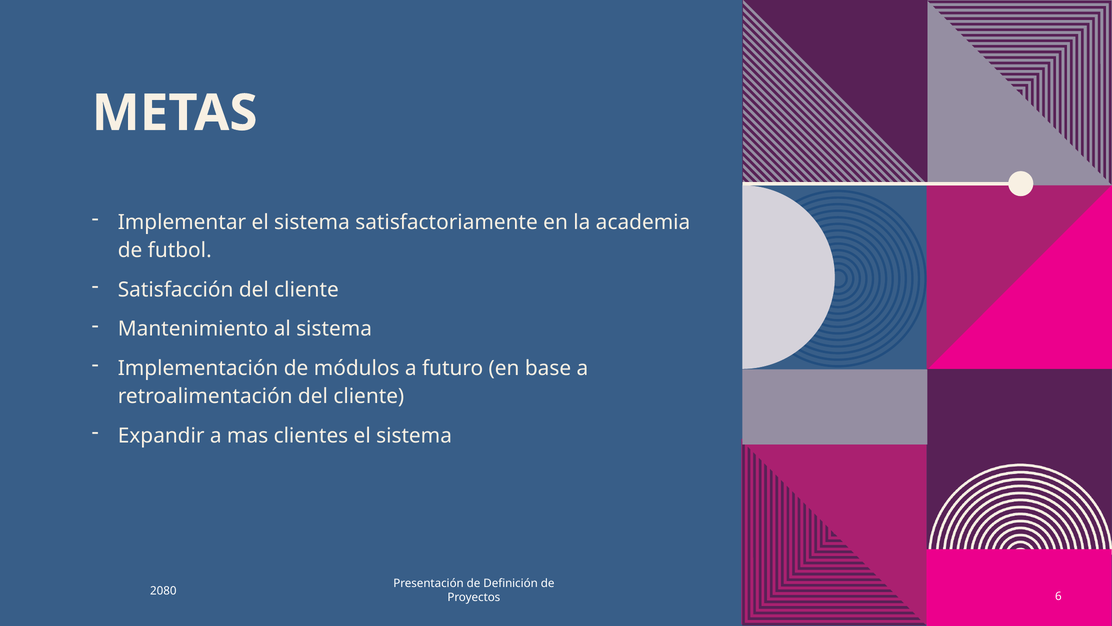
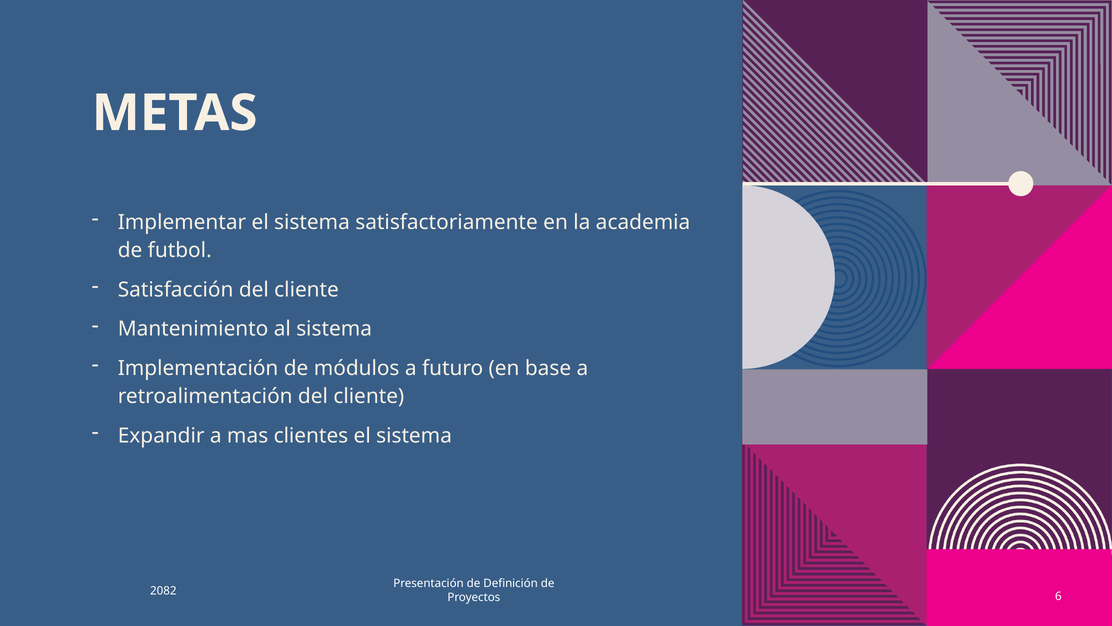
2080: 2080 -> 2082
